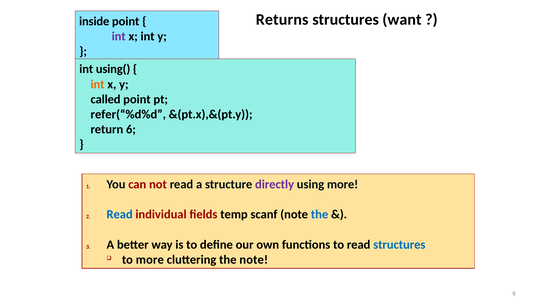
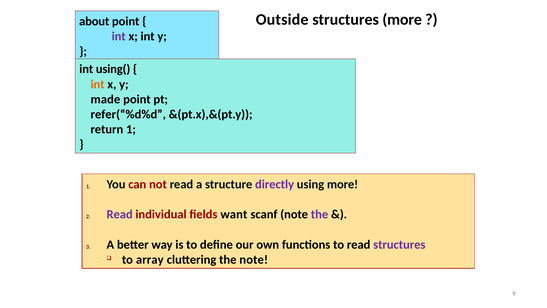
Returns: Returns -> Outside
structures want: want -> more
inside: inside -> about
called: called -> made
return 6: 6 -> 1
Read at (120, 214) colour: blue -> purple
temp: temp -> want
the at (320, 214) colour: blue -> purple
structures at (399, 244) colour: blue -> purple
to more: more -> array
